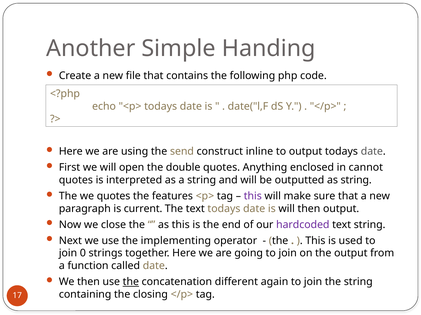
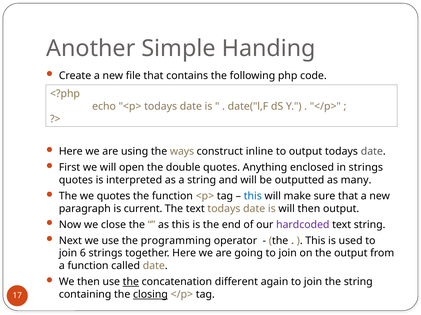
send: send -> ways
in cannot: cannot -> strings
as string: string -> many
the features: features -> function
this at (253, 196) colour: purple -> blue
implementing: implementing -> programming
0: 0 -> 6
closing underline: none -> present
